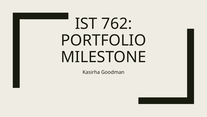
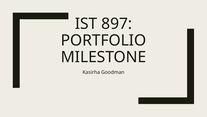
762: 762 -> 897
